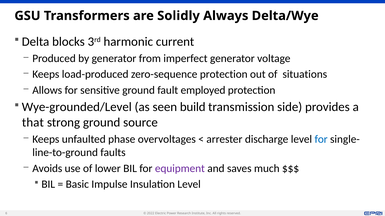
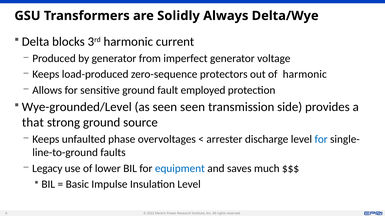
zero-sequence protection: protection -> protectors
of situations: situations -> harmonic
seen build: build -> seen
Avoids: Avoids -> Legacy
equipment colour: purple -> blue
